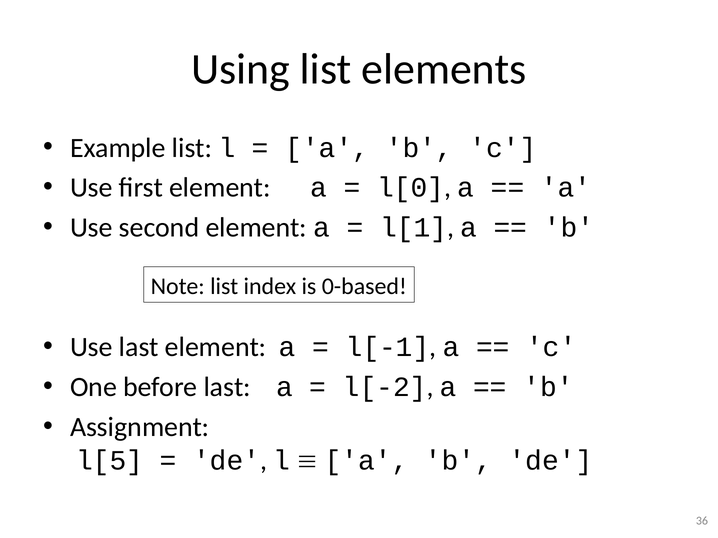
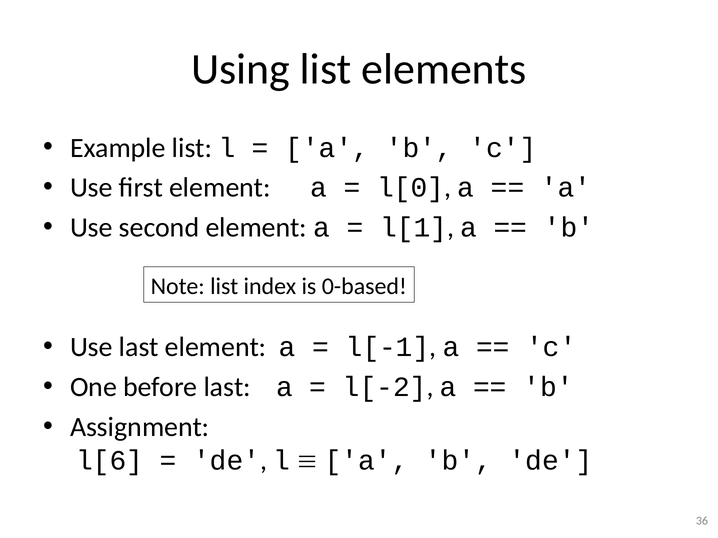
l[5: l[5 -> l[6
